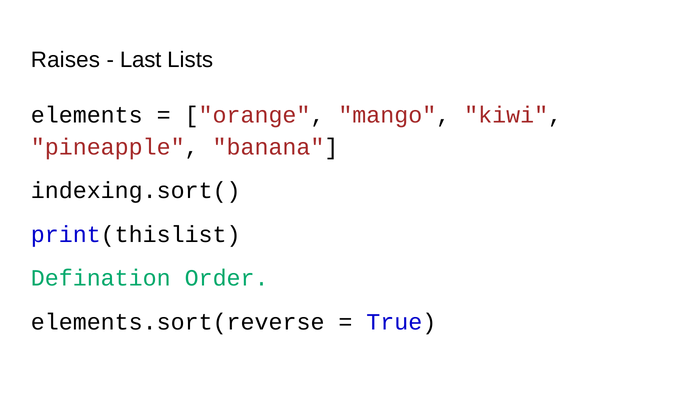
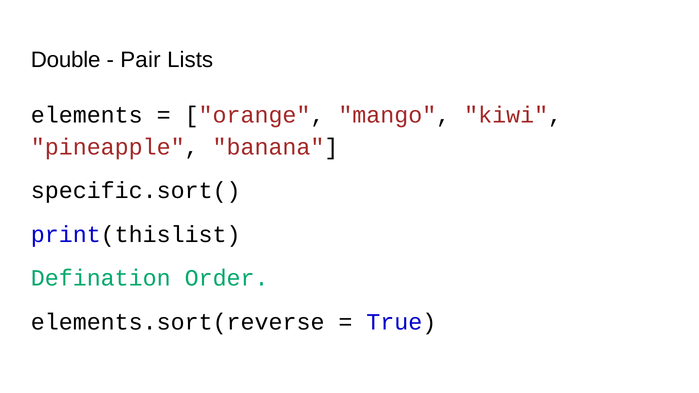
Raises: Raises -> Double
Last: Last -> Pair
indexing.sort(: indexing.sort( -> specific.sort(
